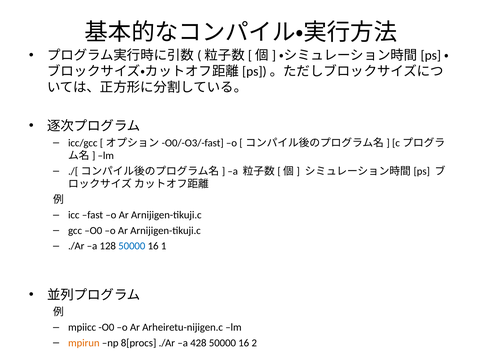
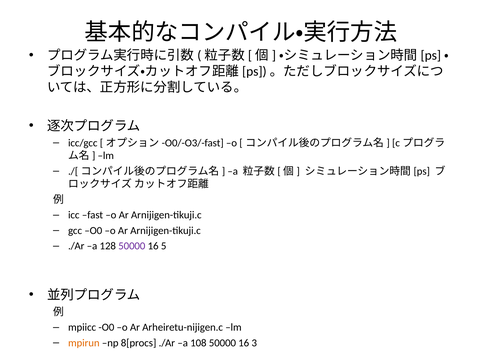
50000 at (132, 246) colour: blue -> purple
1: 1 -> 5
428: 428 -> 108
2: 2 -> 3
